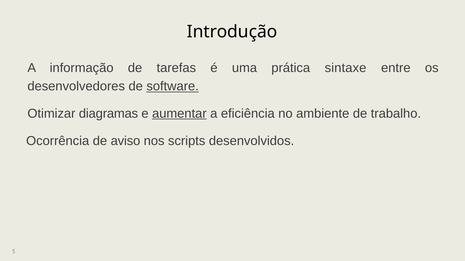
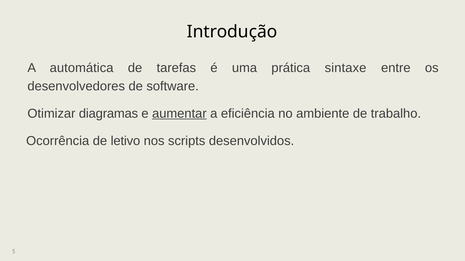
informação: informação -> automática
software underline: present -> none
aviso: aviso -> letivo
